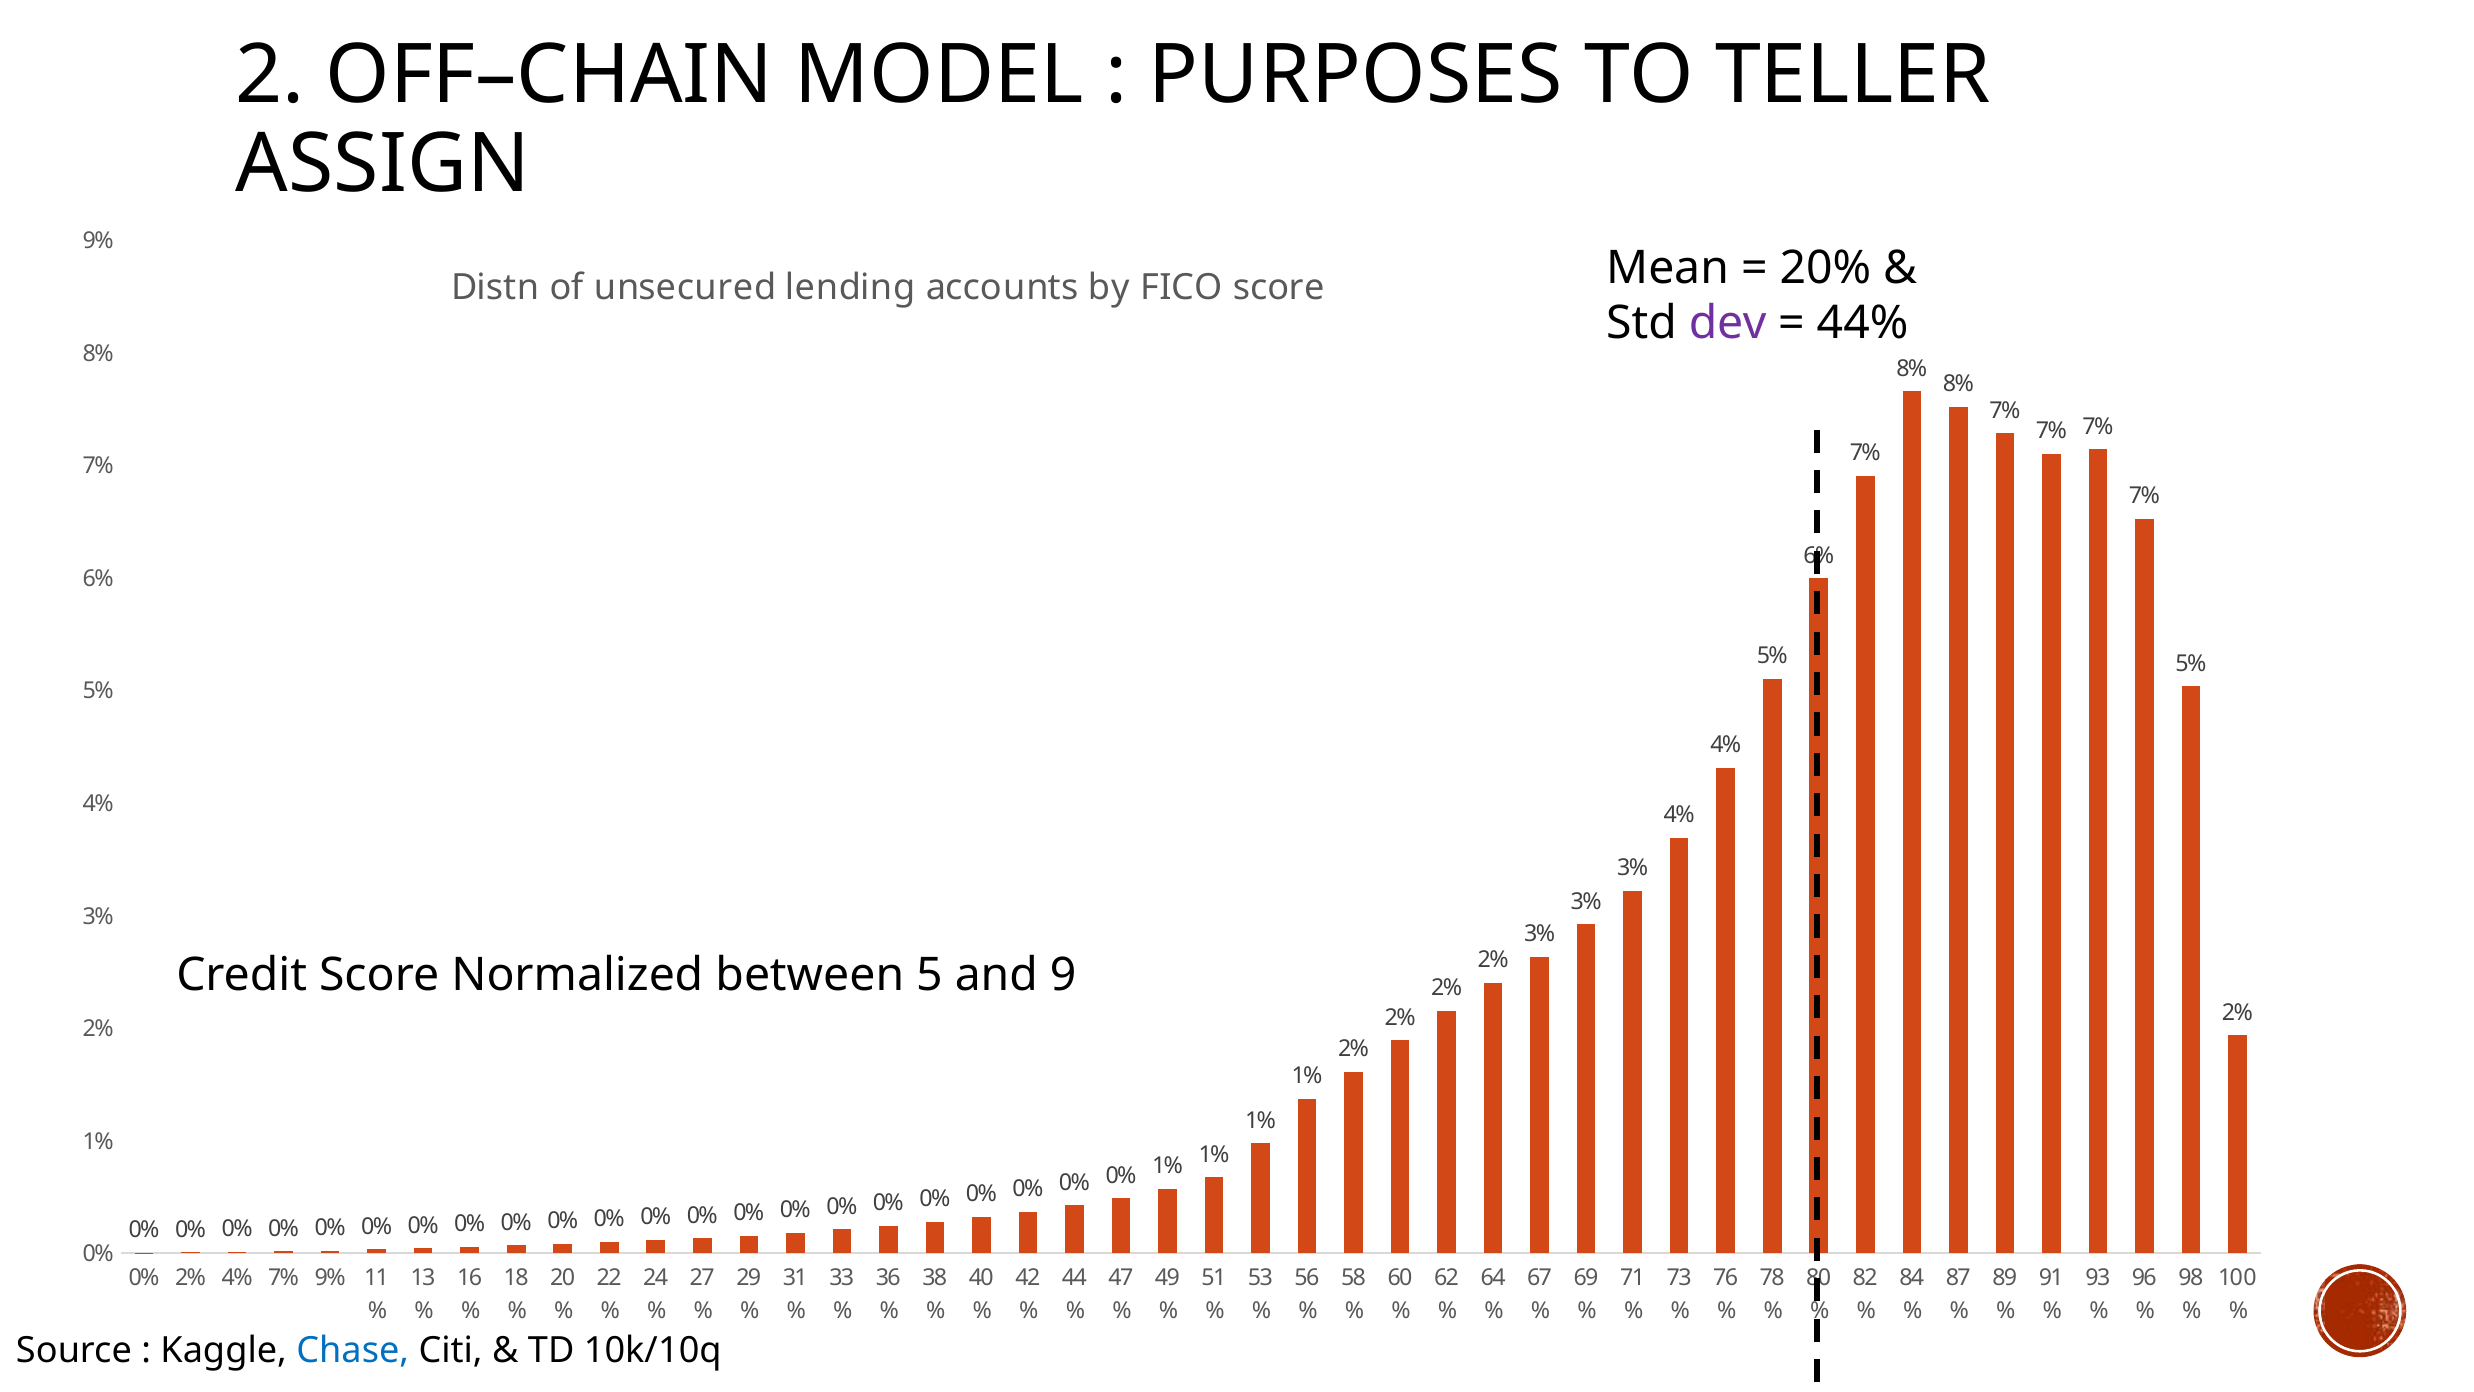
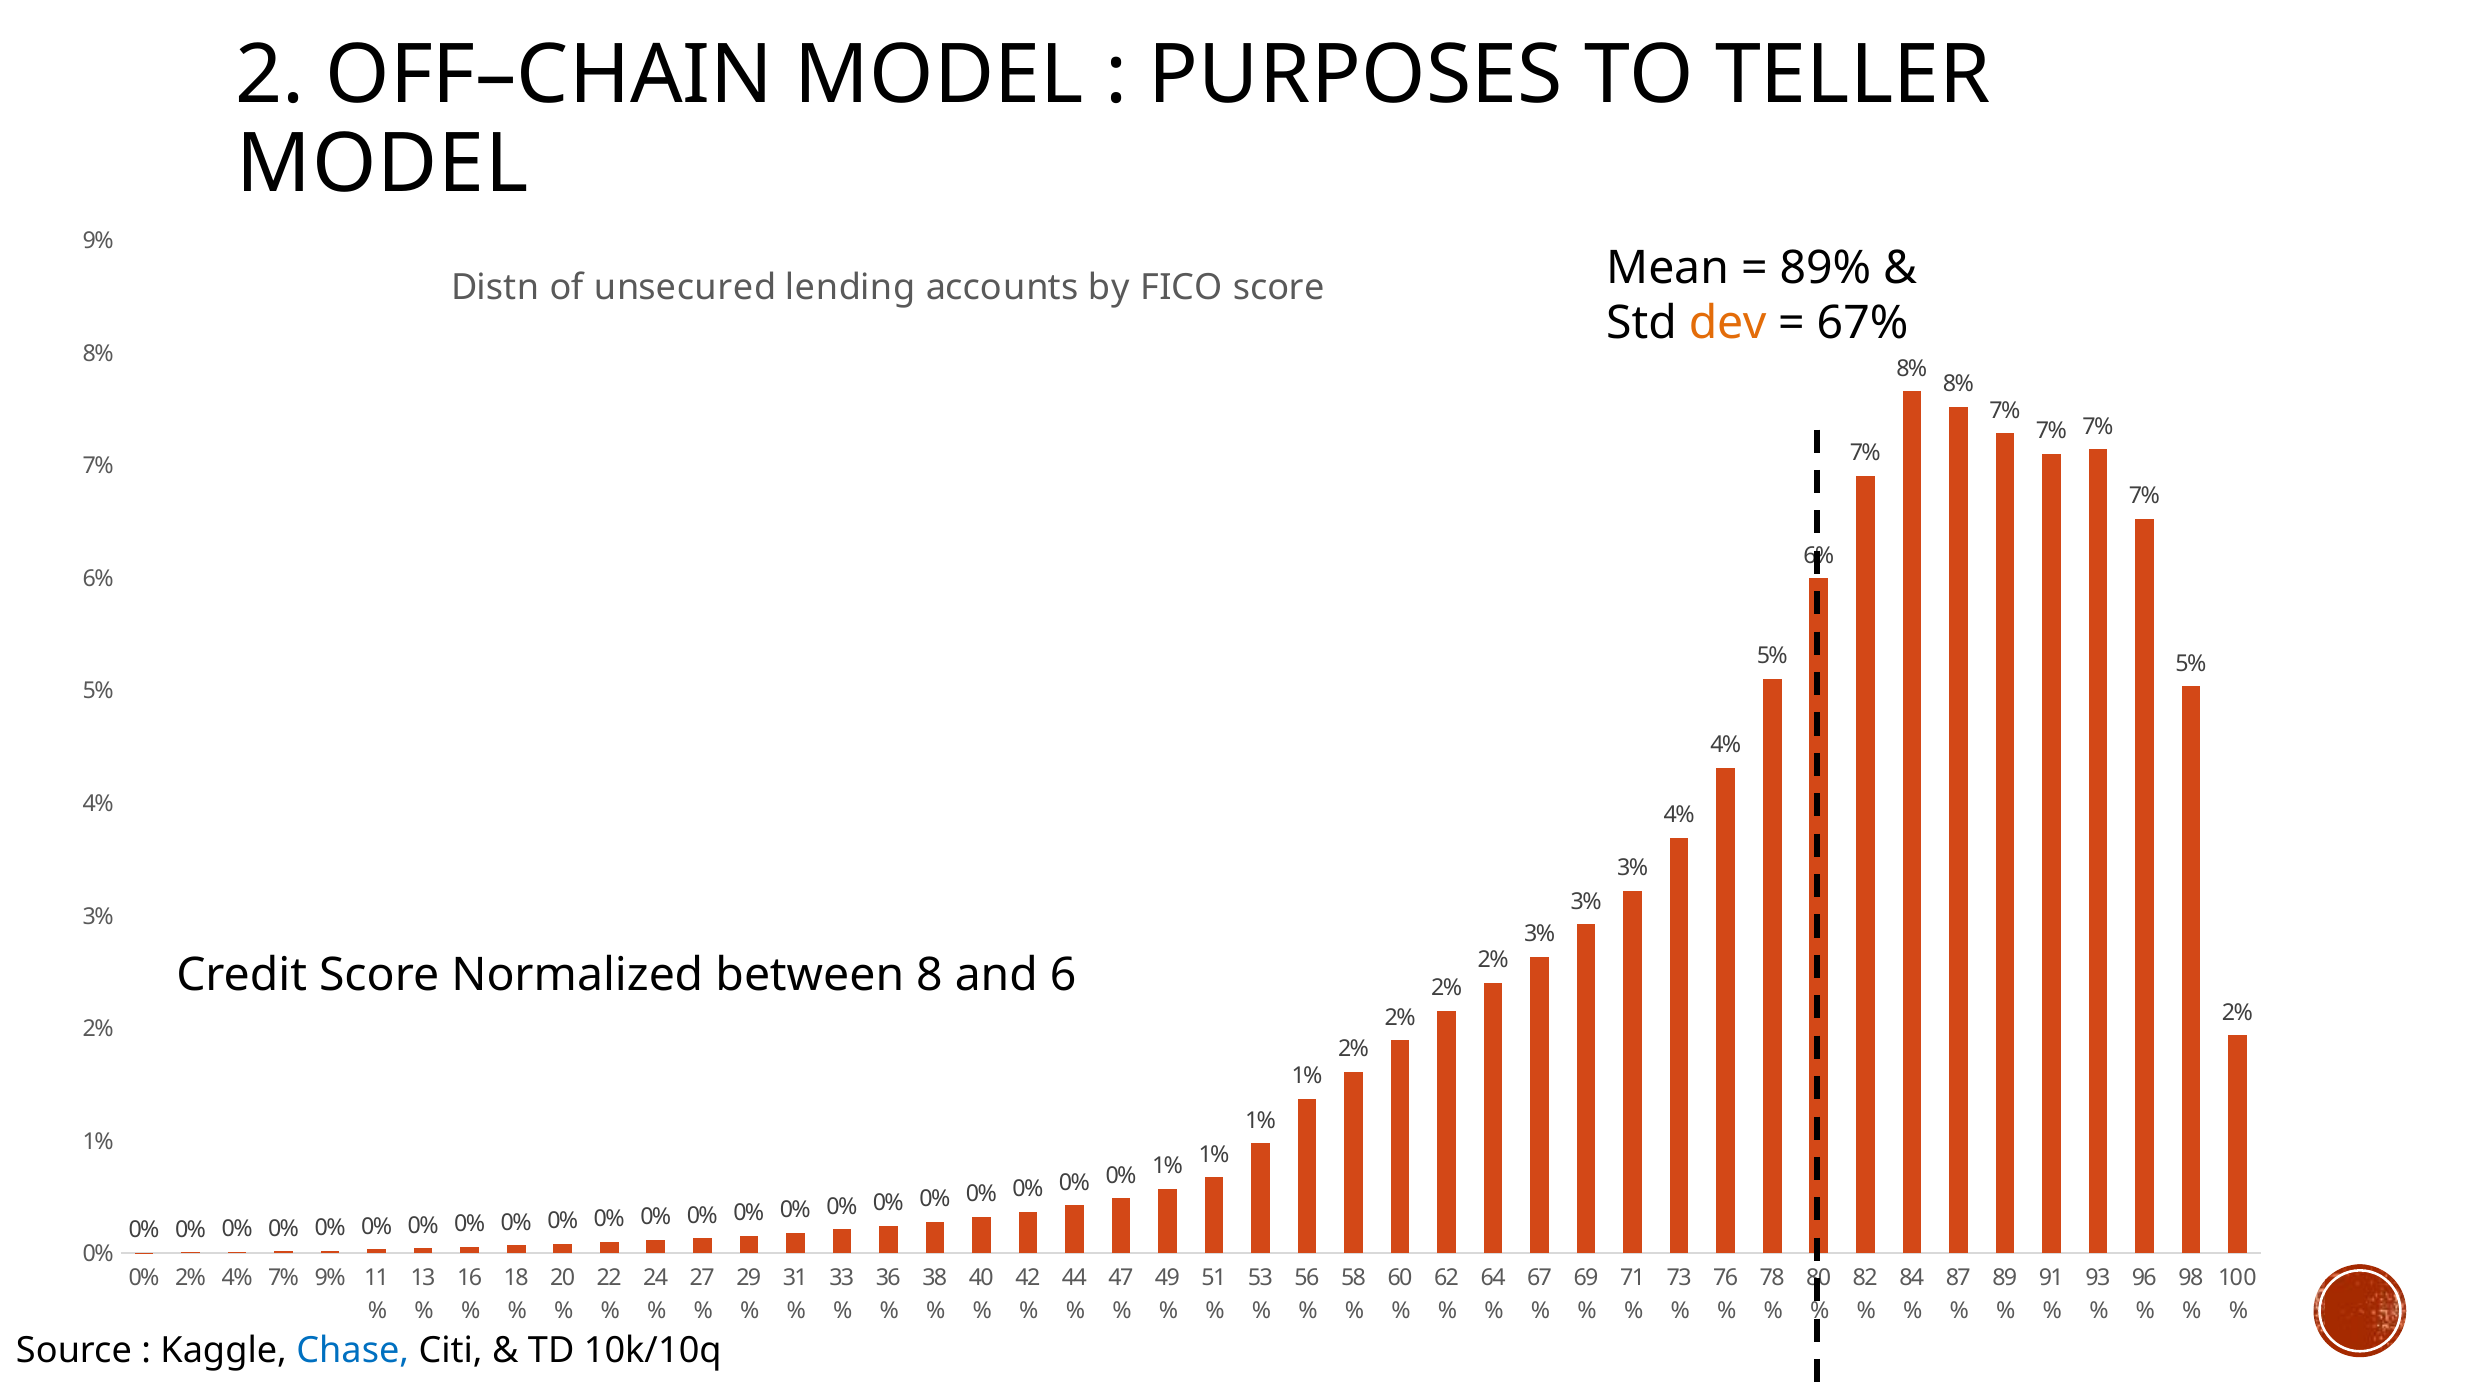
ASSIGN at (383, 164): ASSIGN -> MODEL
20%: 20% -> 89%
dev colour: purple -> orange
44%: 44% -> 67%
5: 5 -> 8
9: 9 -> 6
